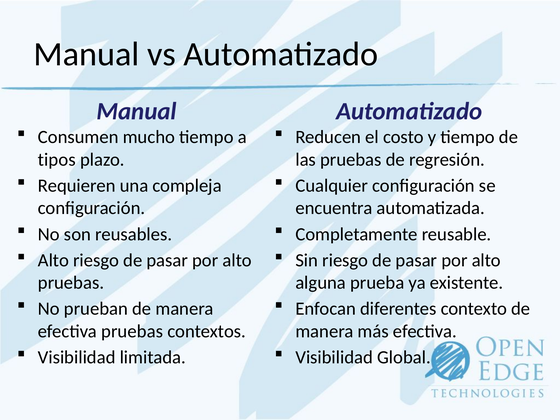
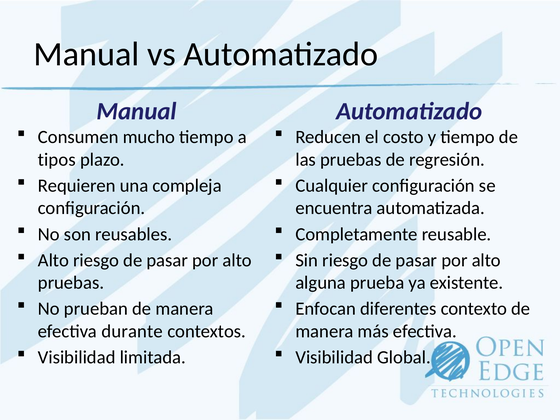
efectiva pruebas: pruebas -> durante
